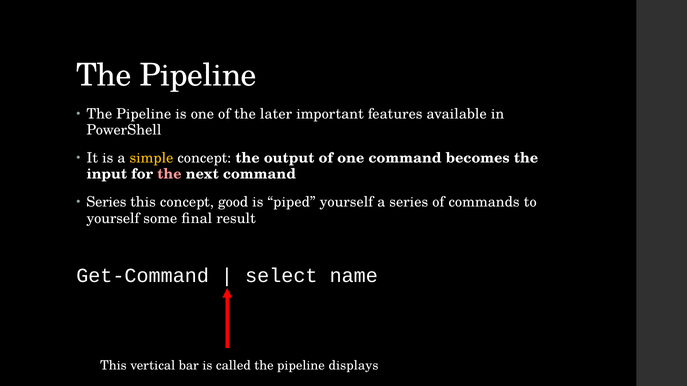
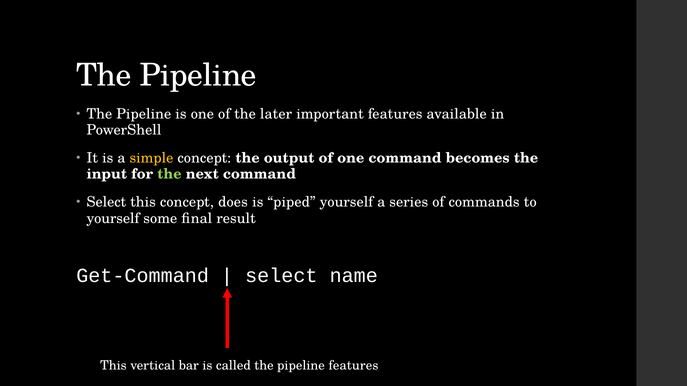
the at (169, 174) colour: pink -> light green
Series at (106, 202): Series -> Select
good: good -> does
pipeline displays: displays -> features
